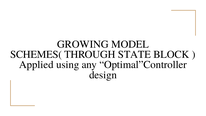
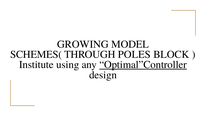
STATE: STATE -> POLES
Applied: Applied -> Institute
Optimal”Controller underline: none -> present
